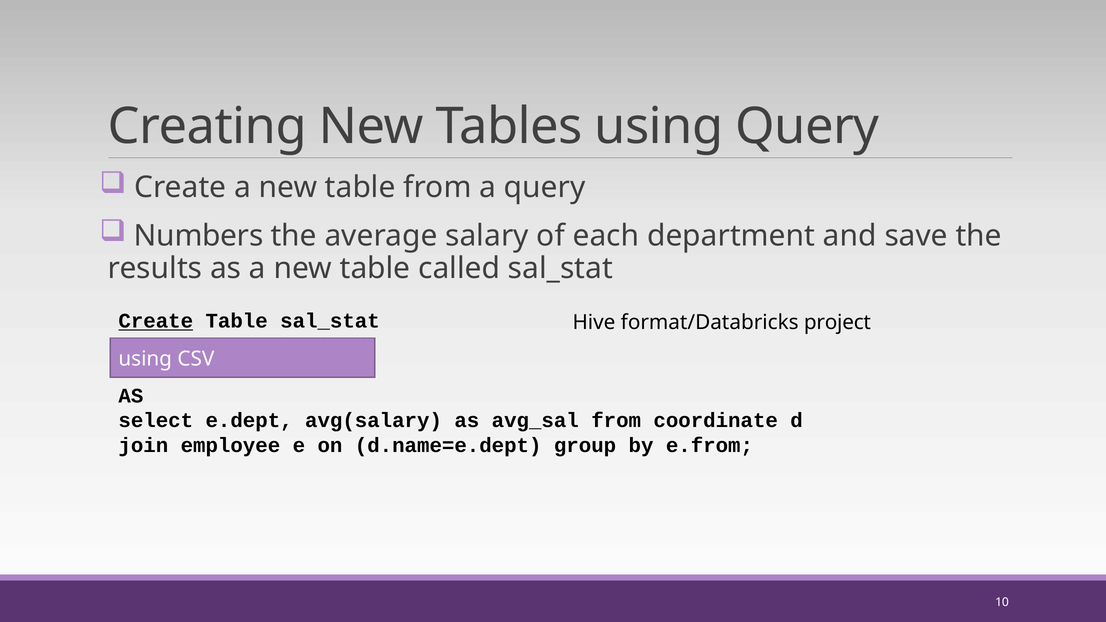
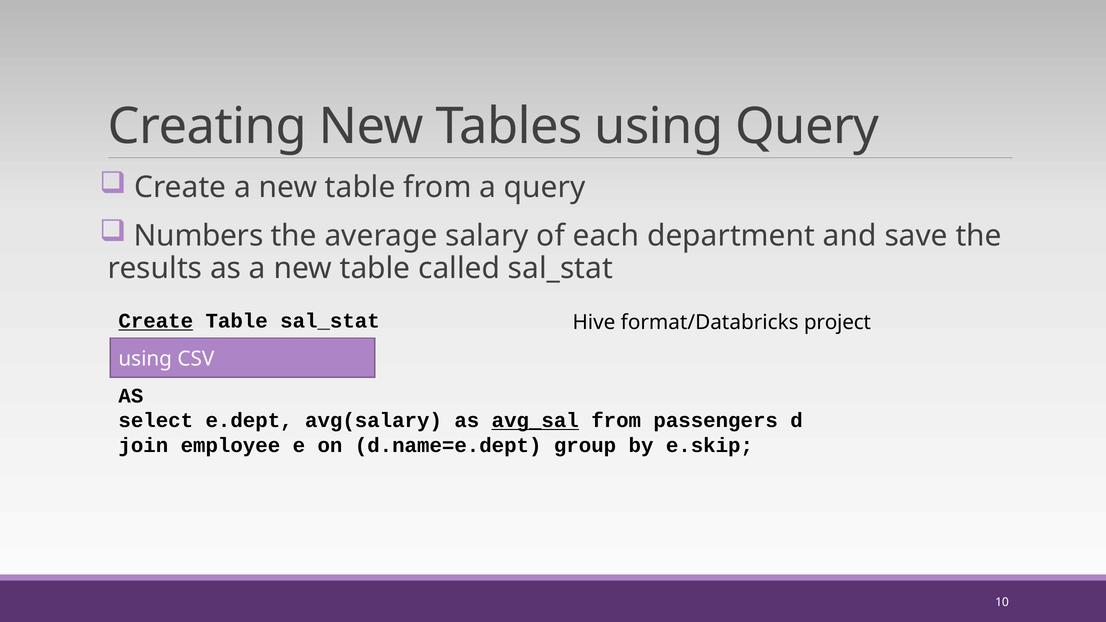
avg_sal underline: none -> present
coordinate: coordinate -> passengers
e.from: e.from -> e.skip
